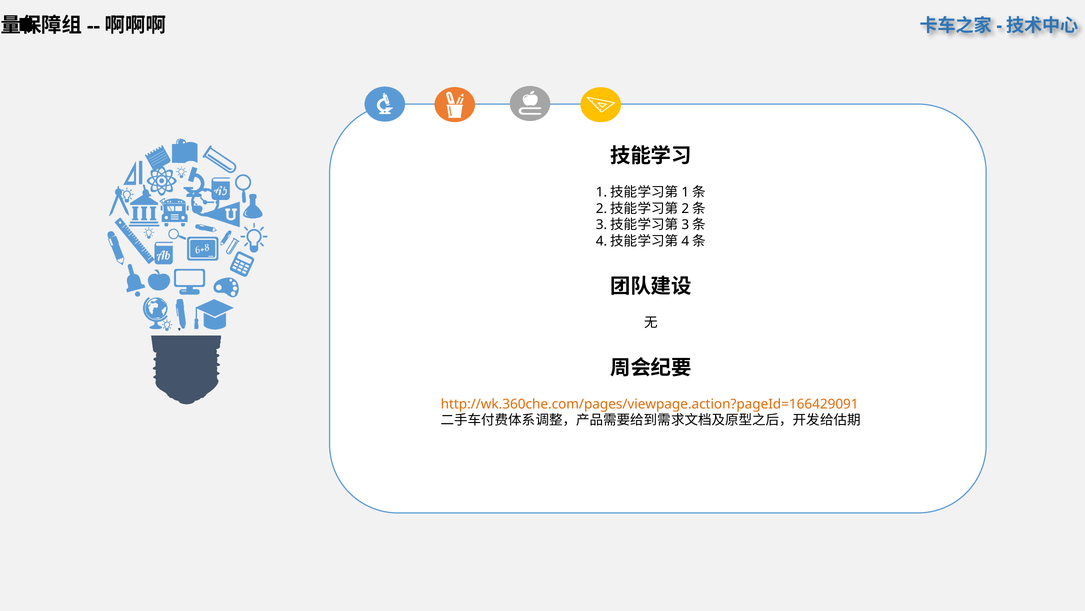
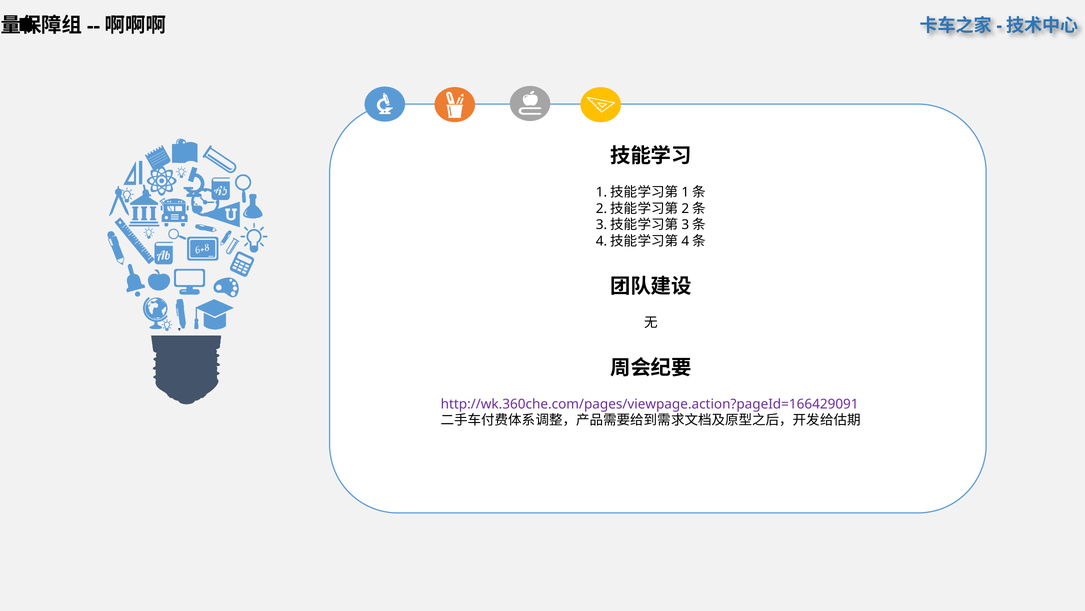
http://wk.360che.com/pages/viewpage.action?pageId=166429091 colour: orange -> purple
